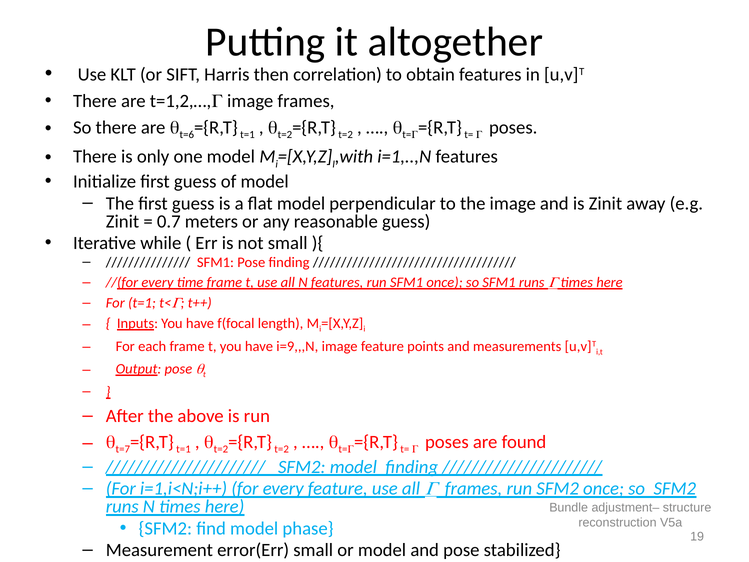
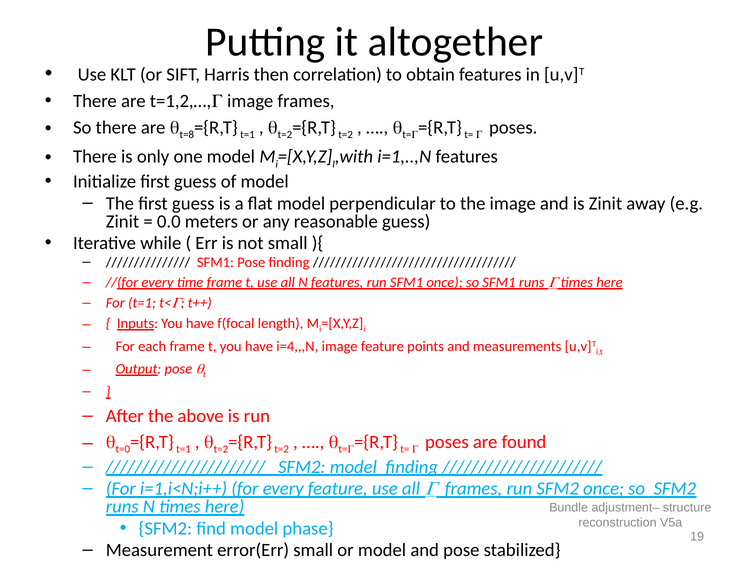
t=6: t=6 -> t=8
0.7: 0.7 -> 0.0
i=9,,,N: i=9,,,N -> i=4,,,N
t=7: t=7 -> t=0
